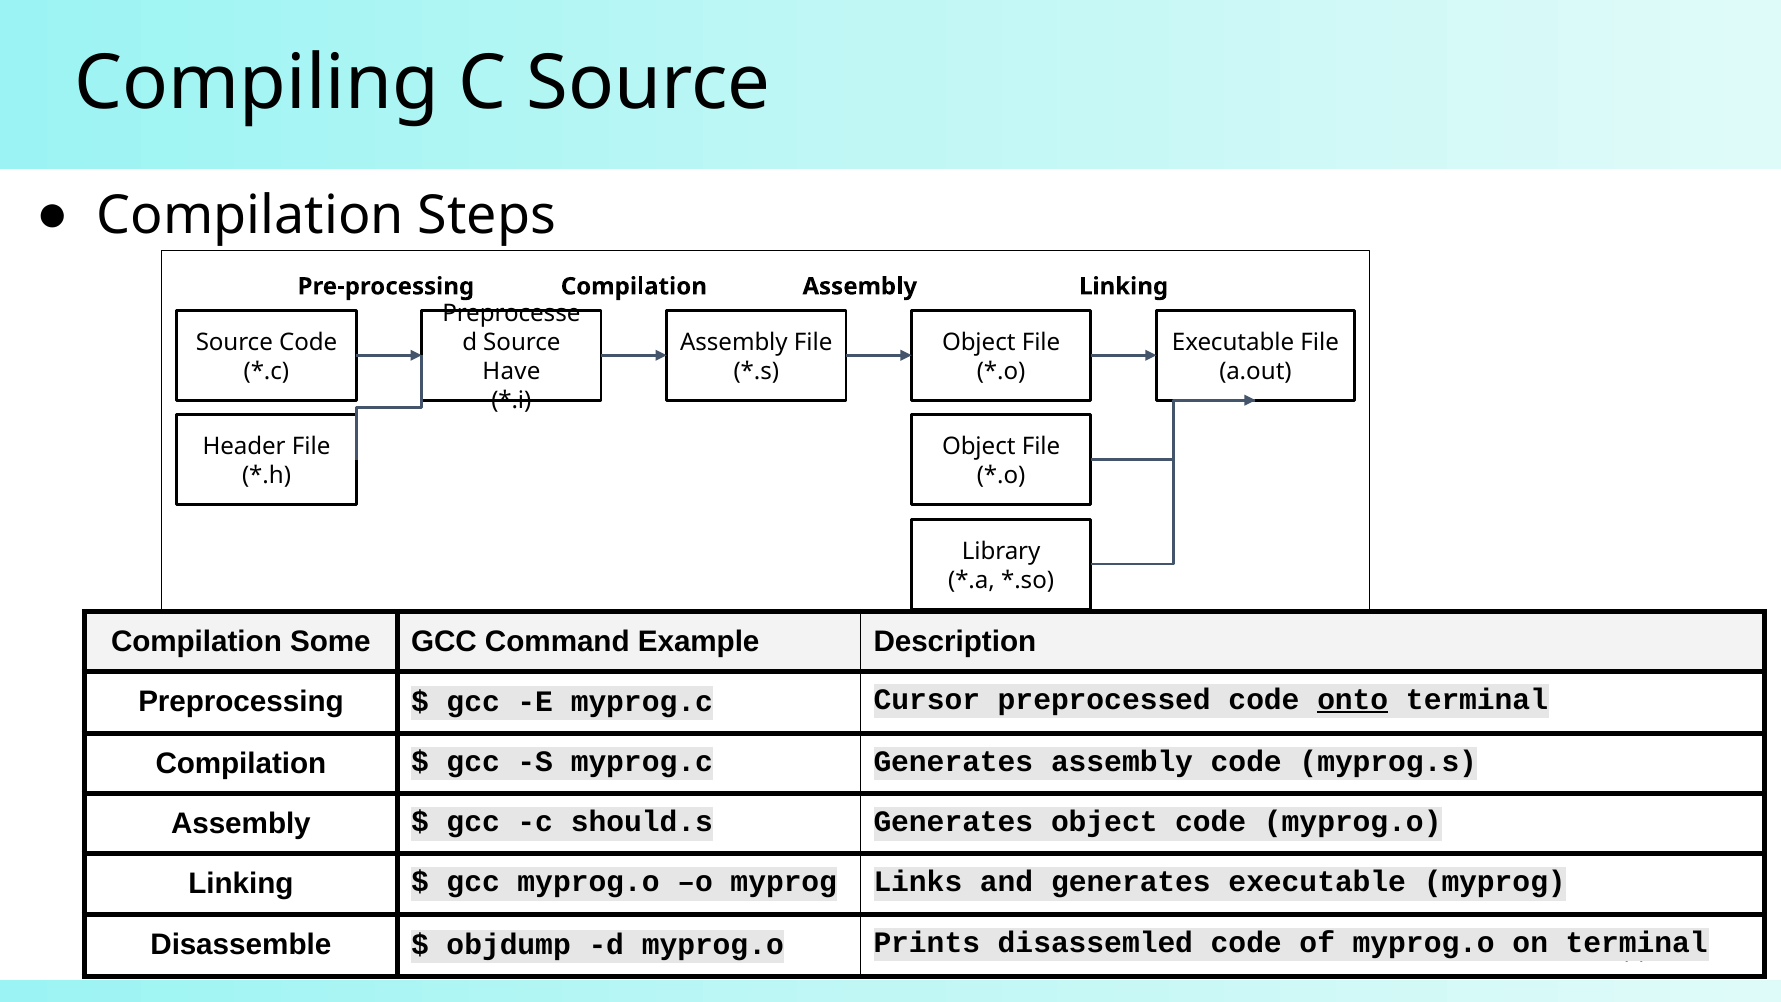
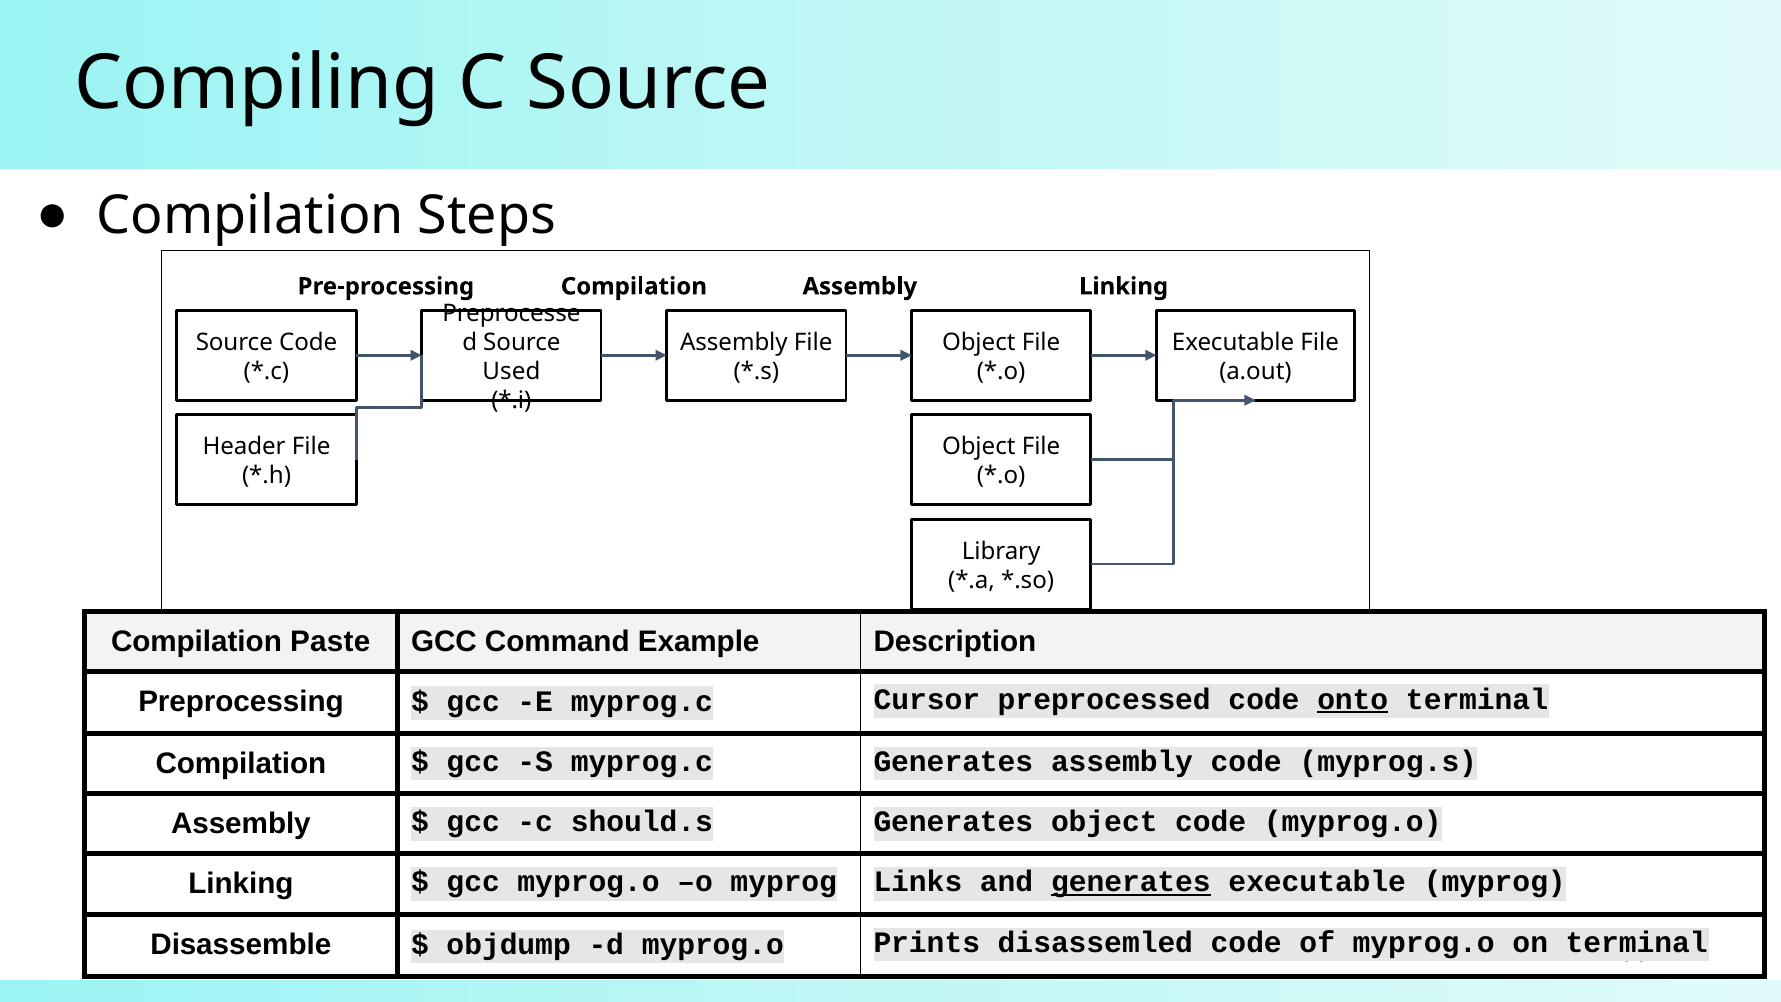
Have: Have -> Used
Some: Some -> Paste
generates at (1131, 882) underline: none -> present
